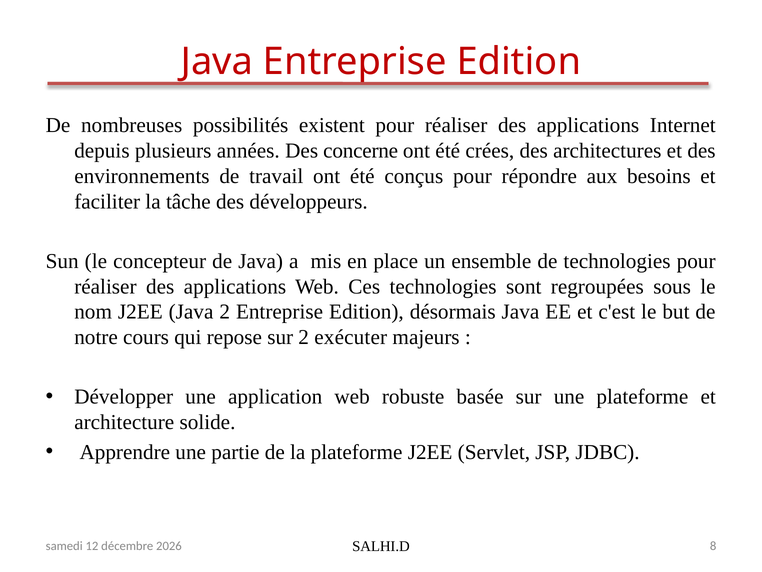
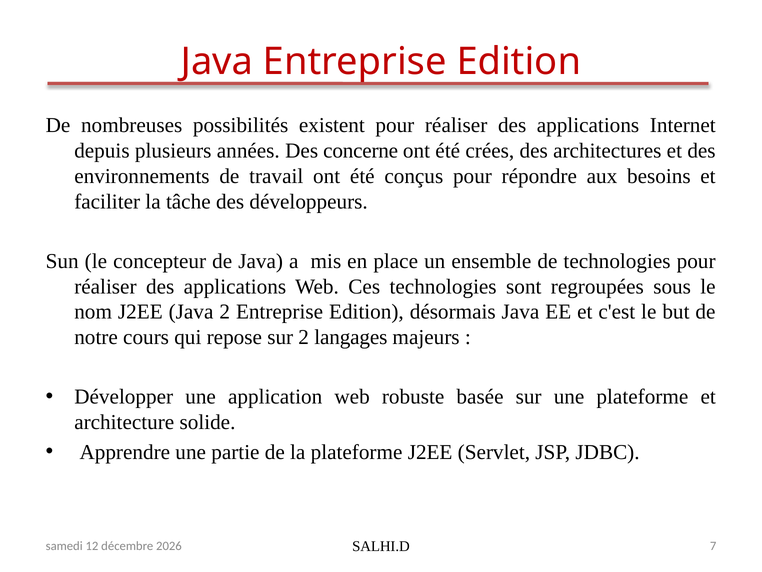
exécuter: exécuter -> langages
8: 8 -> 7
